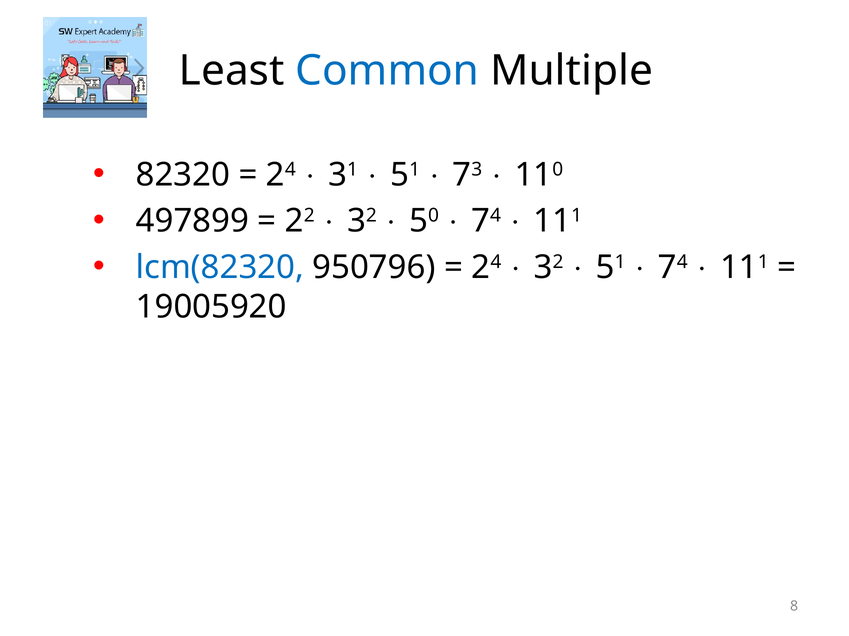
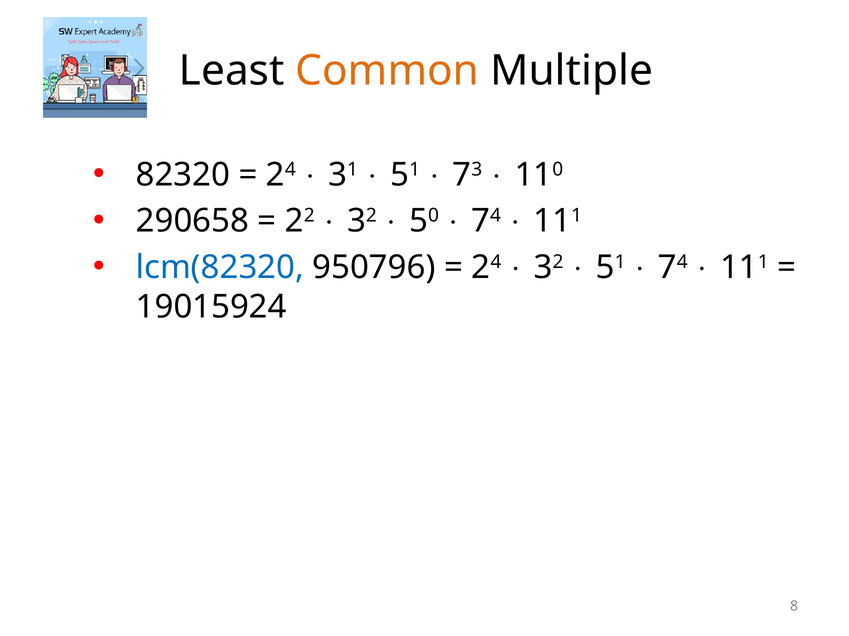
Common colour: blue -> orange
497899: 497899 -> 290658
19005920: 19005920 -> 19015924
